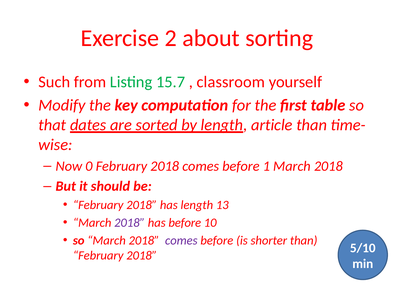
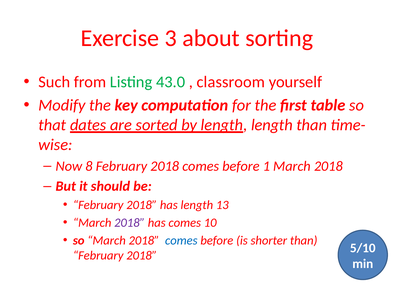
2: 2 -> 3
15.7: 15.7 -> 43.0
length article: article -> length
0: 0 -> 8
has before: before -> comes
comes at (181, 240) colour: purple -> blue
